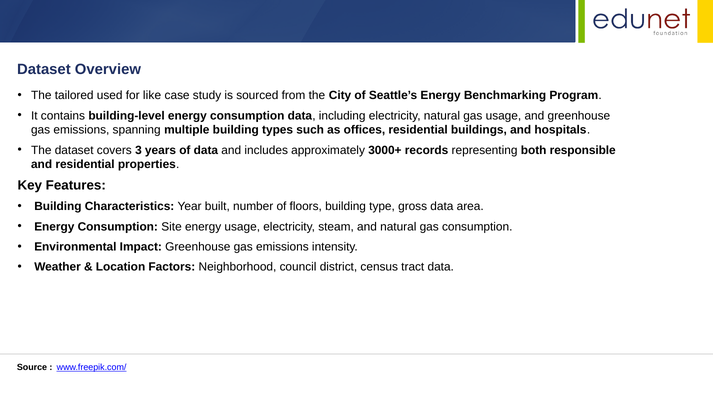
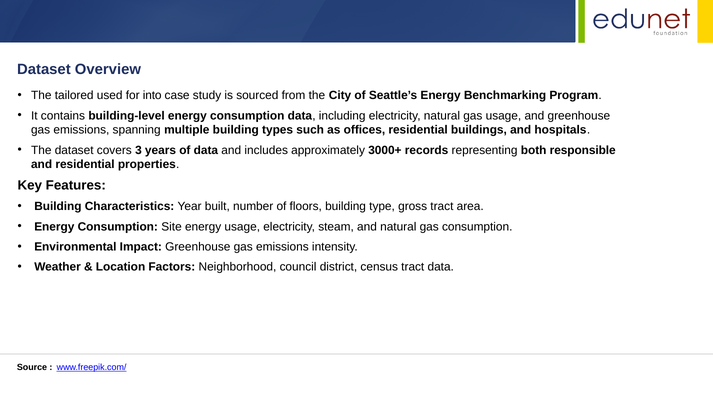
like: like -> into
gross data: data -> tract
